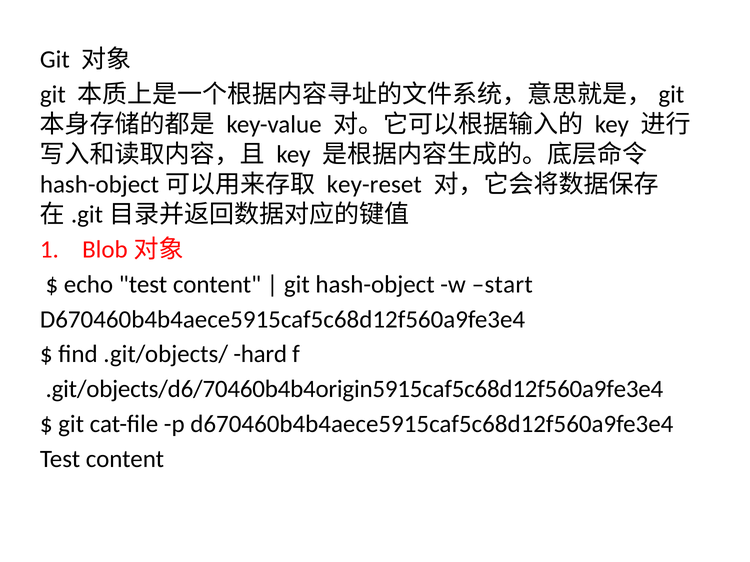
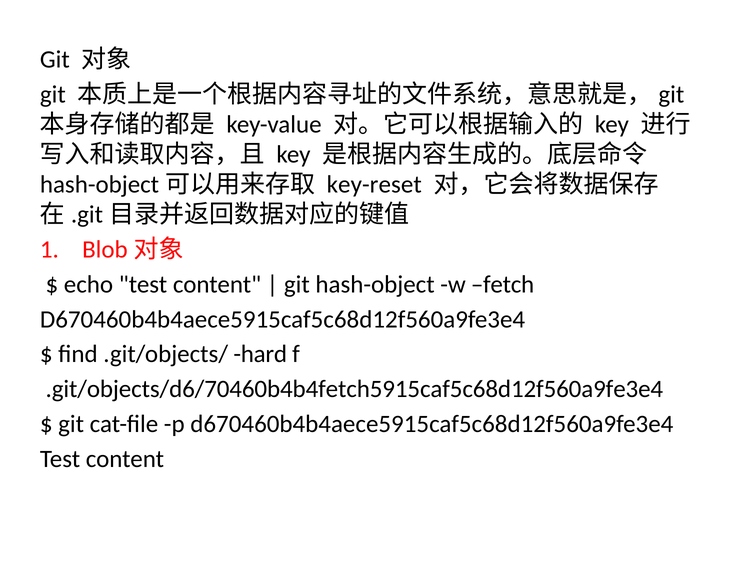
start: start -> fetch
.git/objects/d6/70460b4b4origin5915caf5c68d12f560a9fe3e4: .git/objects/d6/70460b4b4origin5915caf5c68d12f560a9fe3e4 -> .git/objects/d6/70460b4b4fetch5915caf5c68d12f560a9fe3e4
